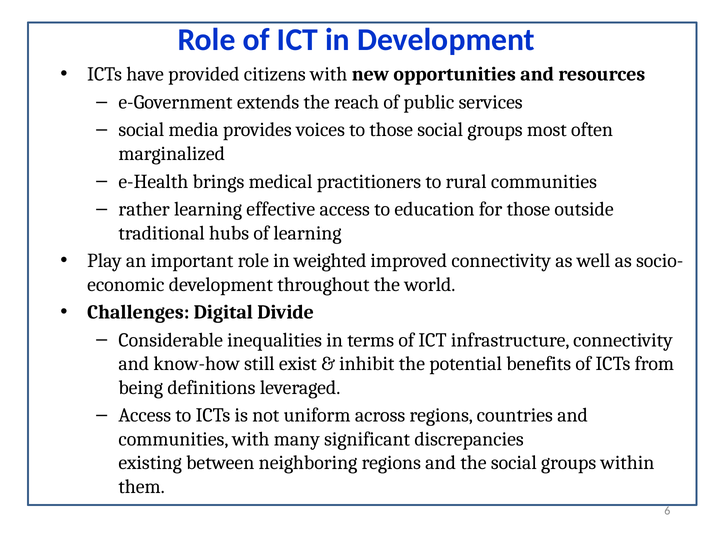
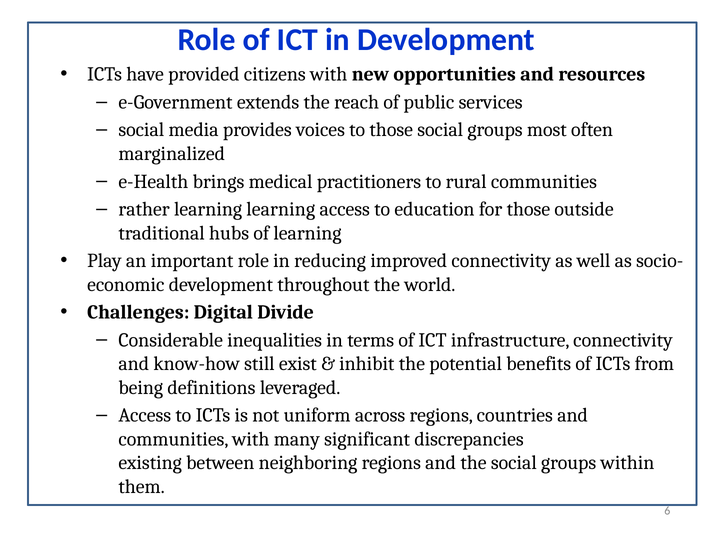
learning effective: effective -> learning
weighted: weighted -> reducing
